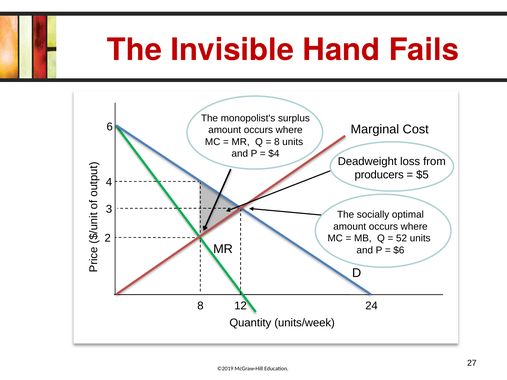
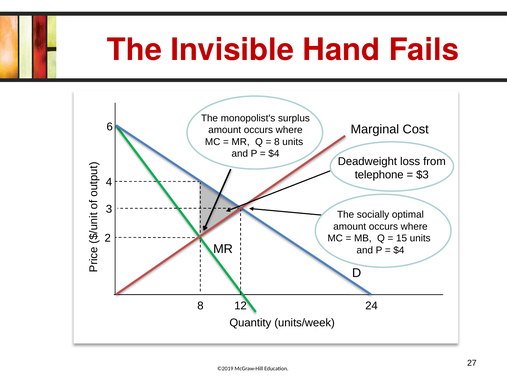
producers: producers -> telephone
$5: $5 -> $3
52: 52 -> 15
$6 at (399, 250): $6 -> $4
